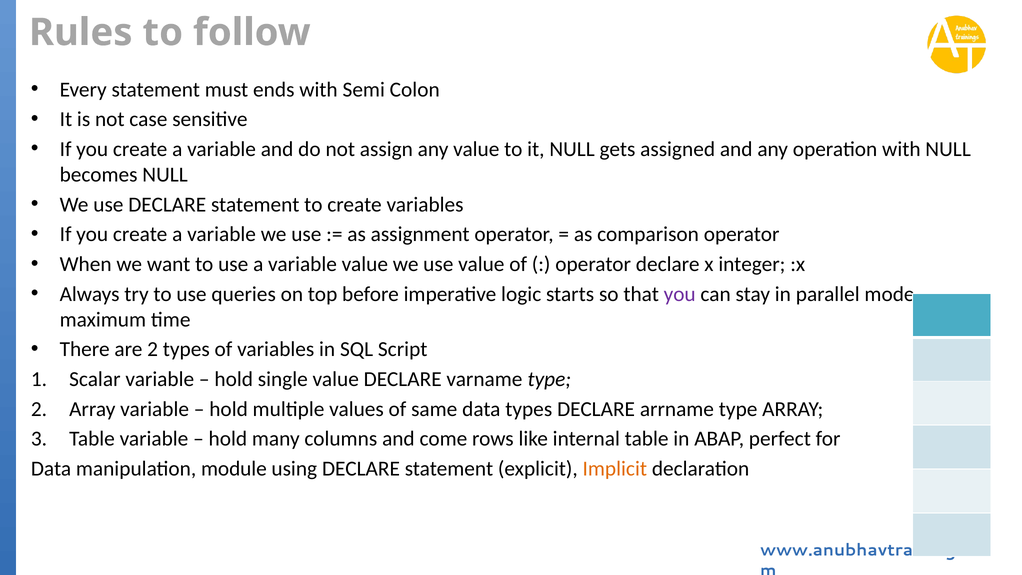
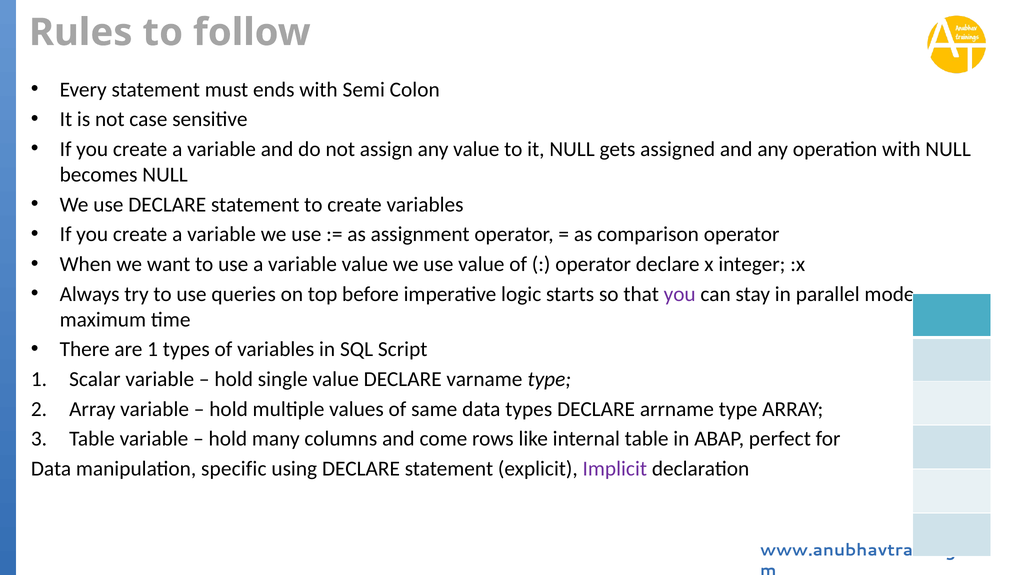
are 2: 2 -> 1
module: module -> specific
Implicit colour: orange -> purple
